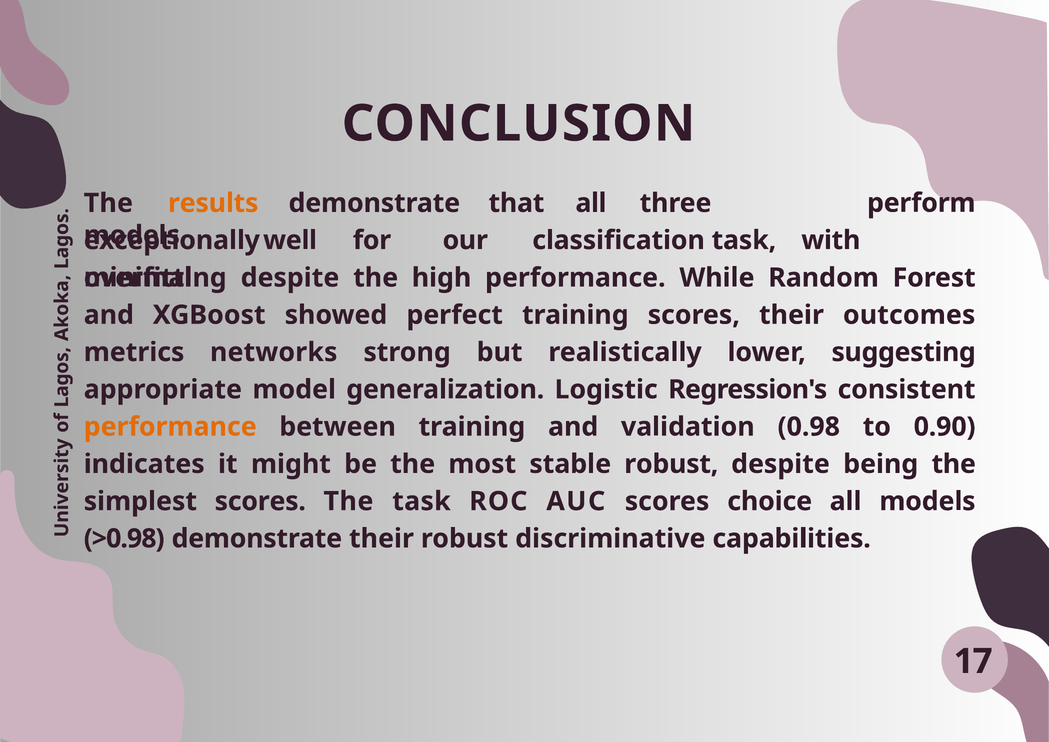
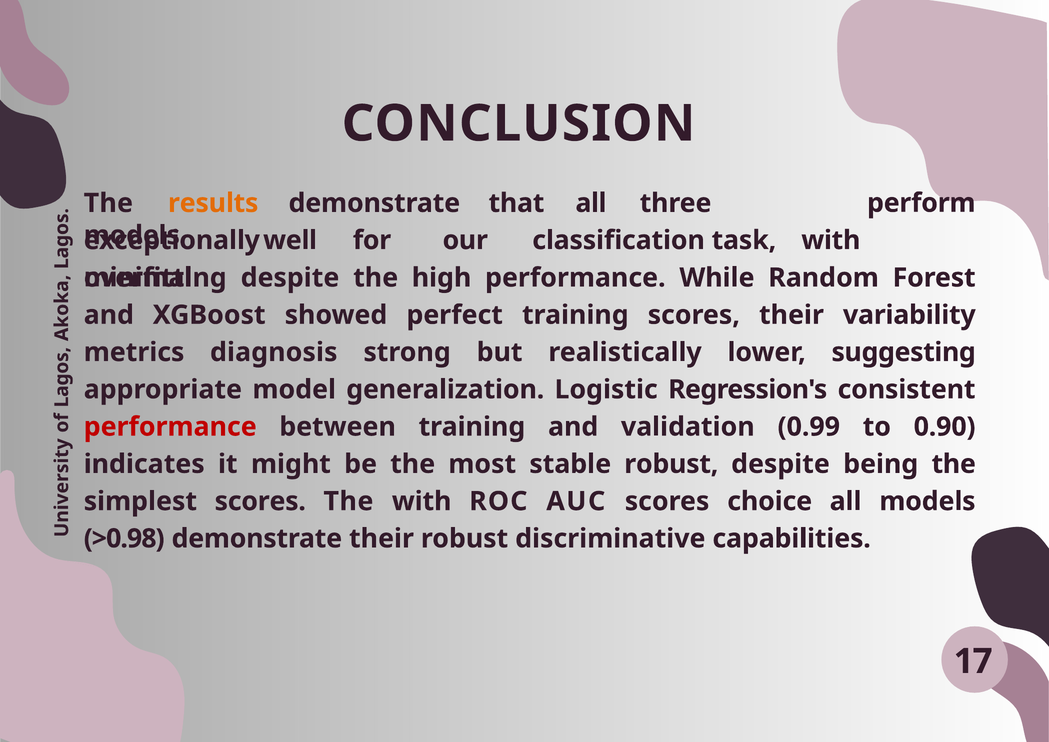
outcomes: outcomes -> variability
networks: networks -> diagnosis
performance at (170, 427) colour: orange -> red
0.98: 0.98 -> 0.99
The task: task -> with
